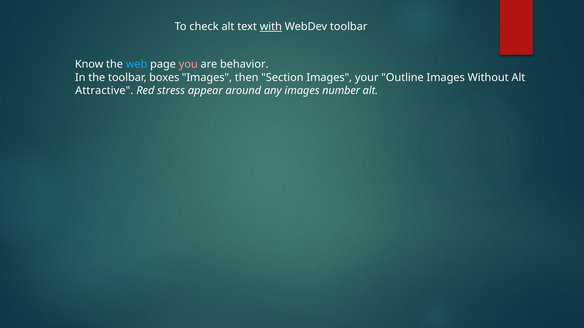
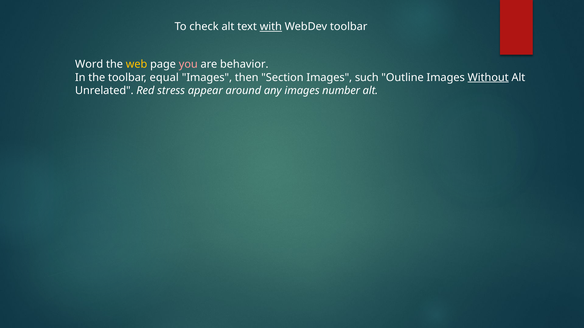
Know: Know -> Word
web colour: light blue -> yellow
boxes: boxes -> equal
your: your -> such
Without underline: none -> present
Attractive: Attractive -> Unrelated
